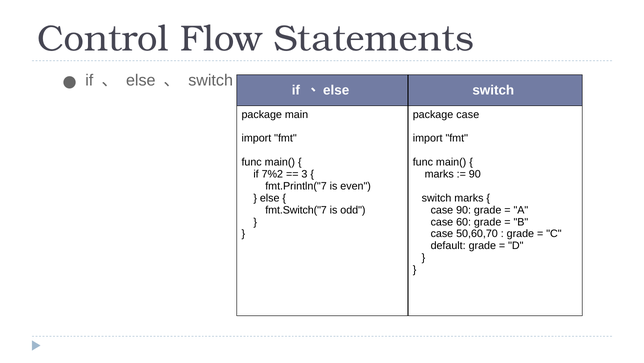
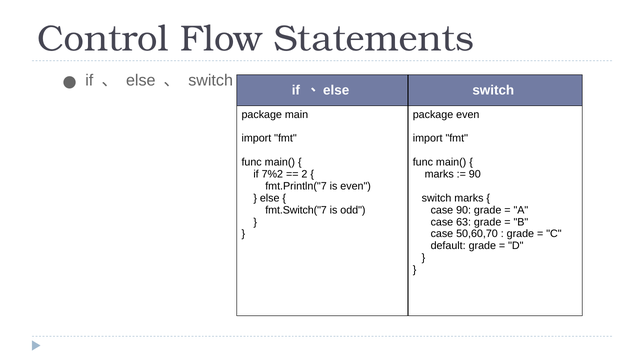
package case: case -> even
3: 3 -> 2
60: 60 -> 63
